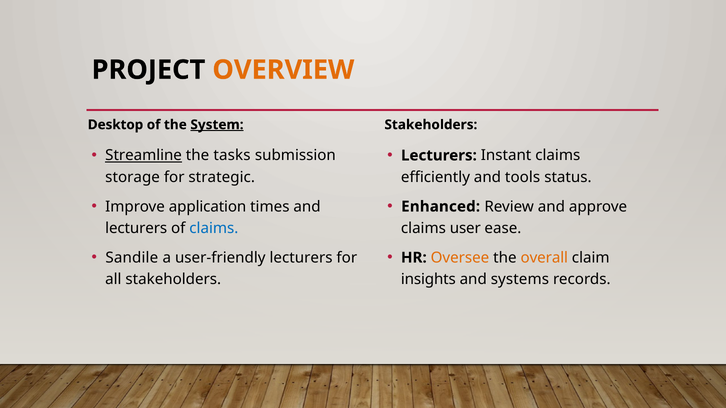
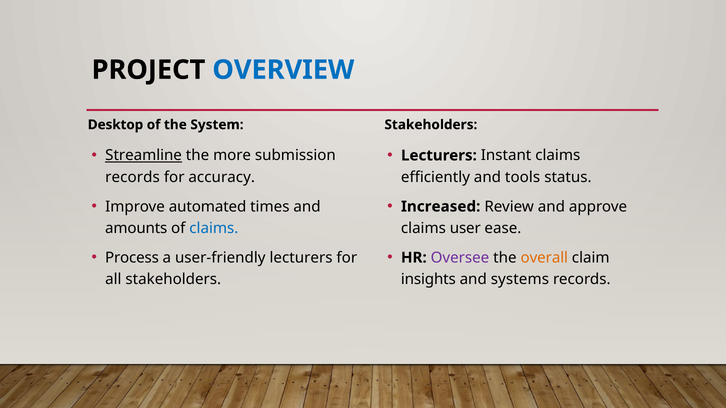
OVERVIEW colour: orange -> blue
System underline: present -> none
tasks: tasks -> more
storage at (133, 177): storage -> records
strategic: strategic -> accuracy
Enhanced: Enhanced -> Increased
application: application -> automated
lecturers at (136, 229): lecturers -> amounts
Oversee colour: orange -> purple
Sandile: Sandile -> Process
